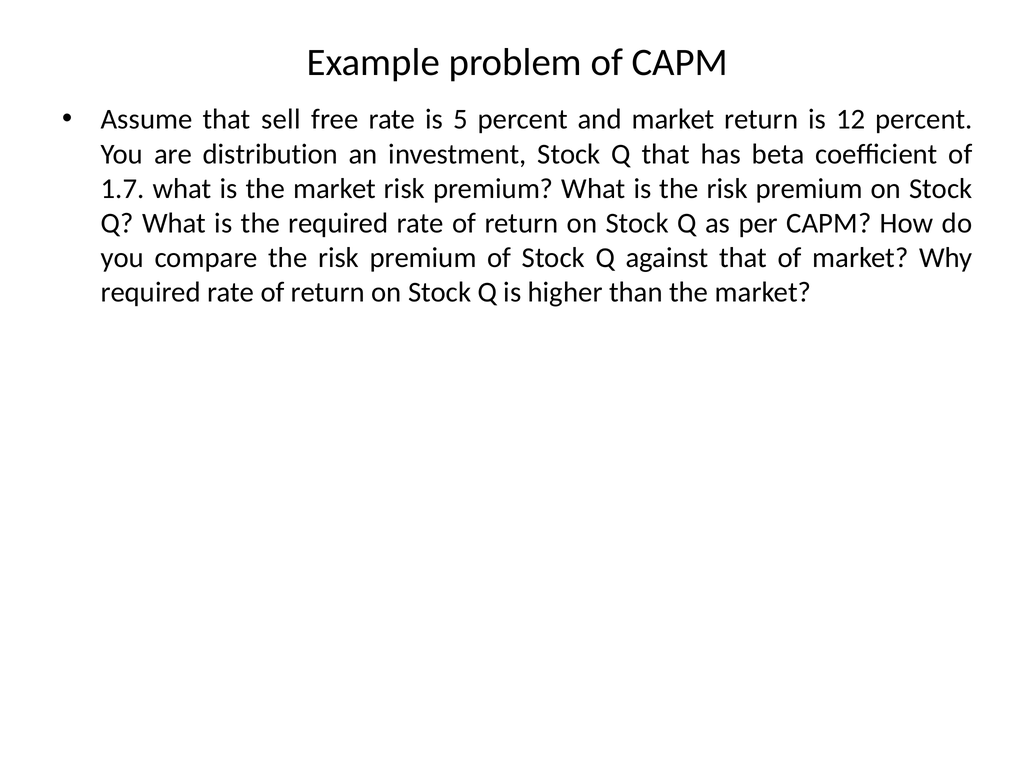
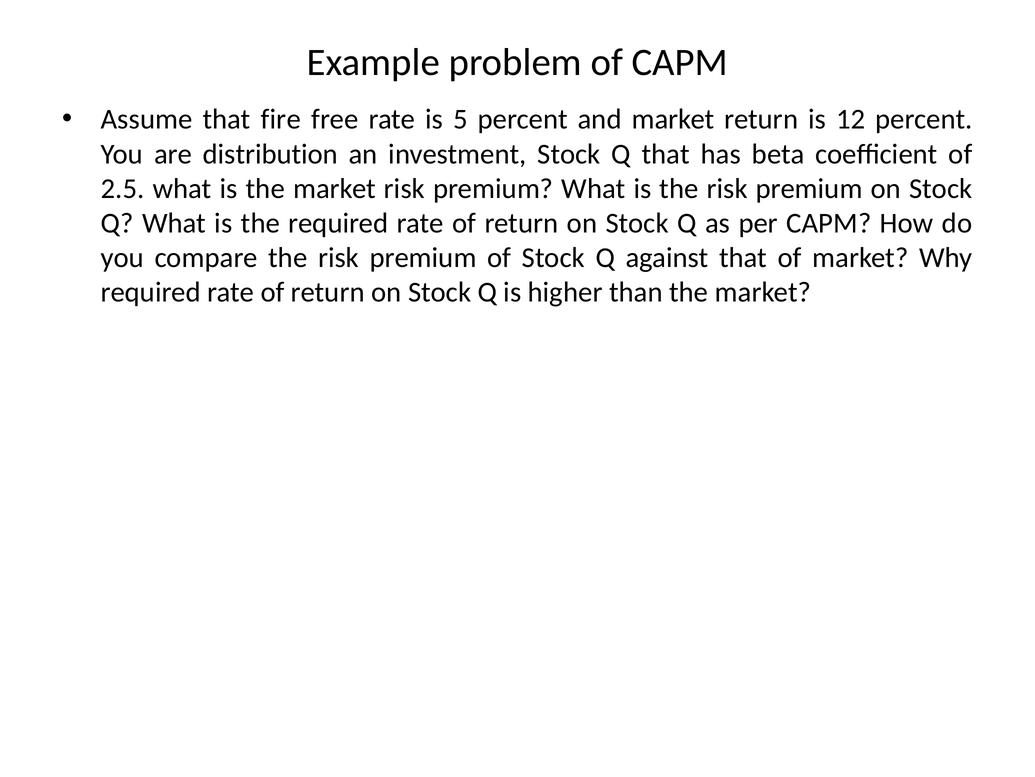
sell: sell -> fire
1.7: 1.7 -> 2.5
